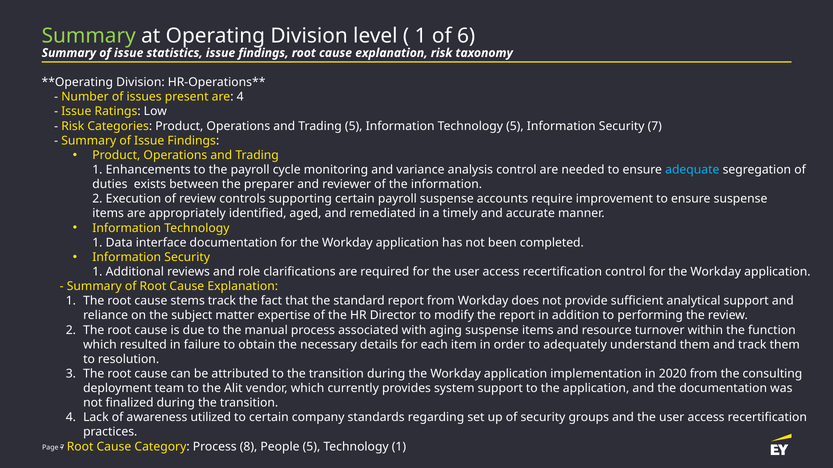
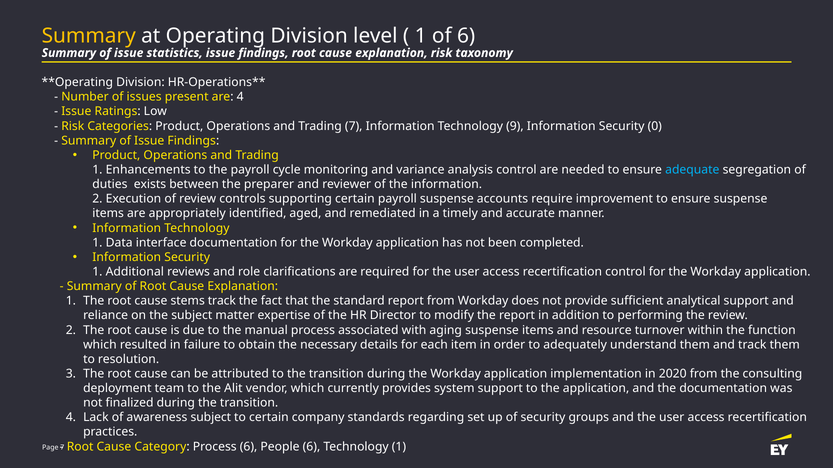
Summary at (89, 36) colour: light green -> yellow
Trading 5: 5 -> 7
Technology 5: 5 -> 9
Security 7: 7 -> 0
awareness utilized: utilized -> subject
Process 8: 8 -> 6
People 5: 5 -> 6
